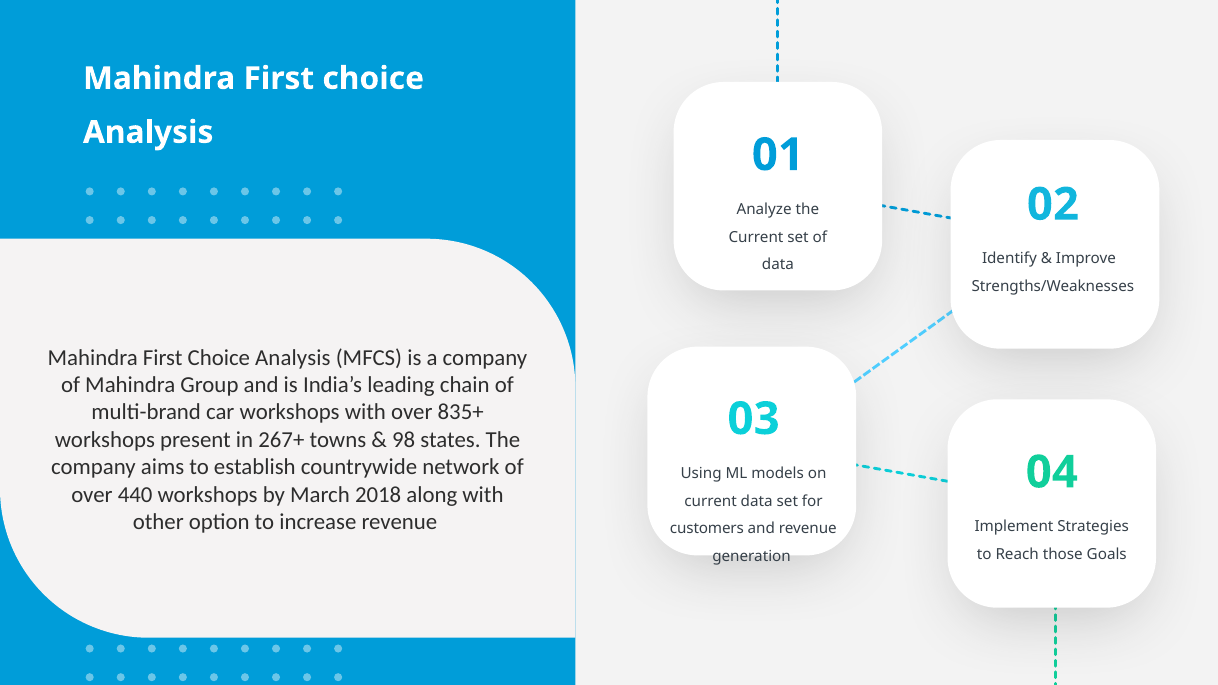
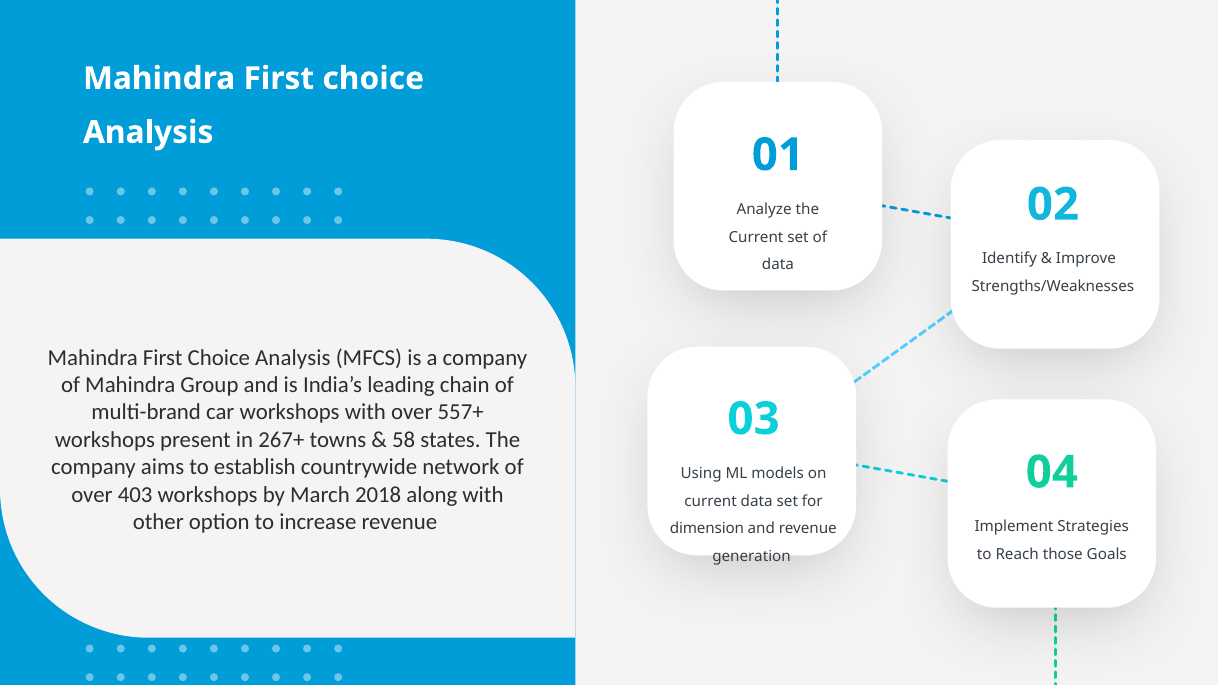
835+: 835+ -> 557+
98: 98 -> 58
440: 440 -> 403
customers: customers -> dimension
